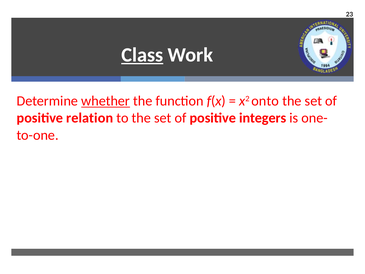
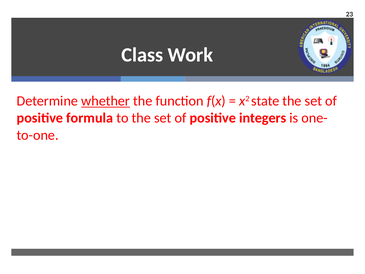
Class underline: present -> none
onto: onto -> state
relation: relation -> formula
